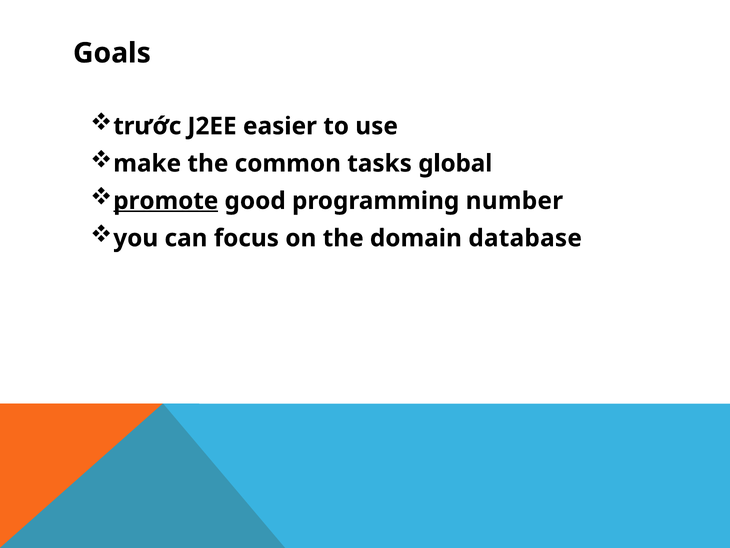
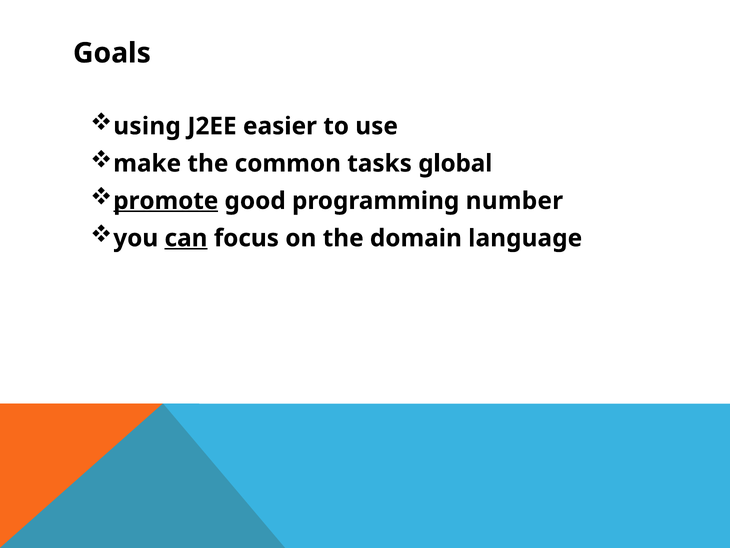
trước: trước -> using
can underline: none -> present
database: database -> language
